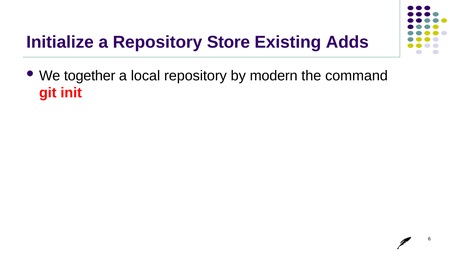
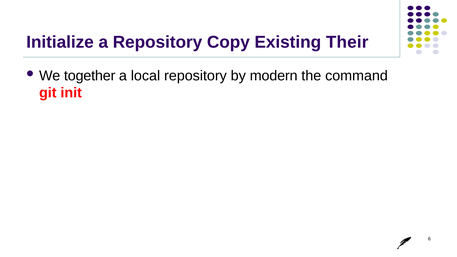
Store: Store -> Copy
Adds: Adds -> Their
